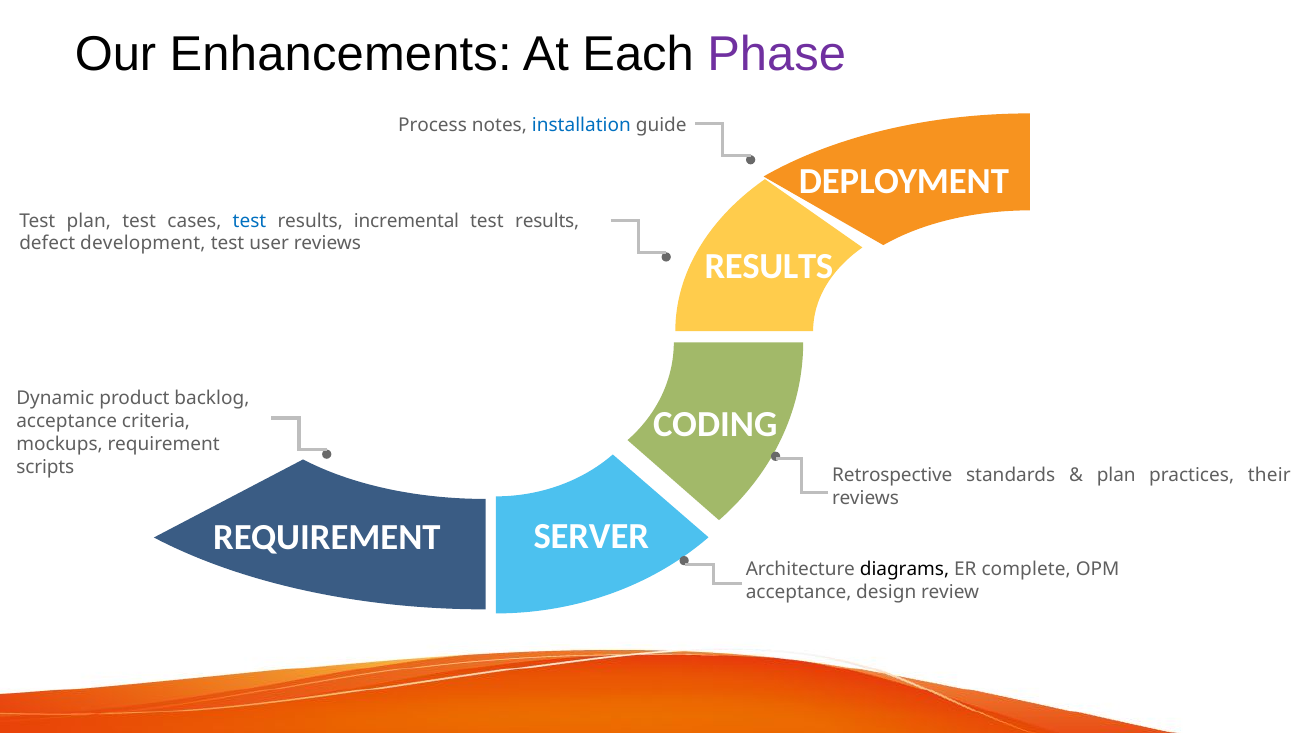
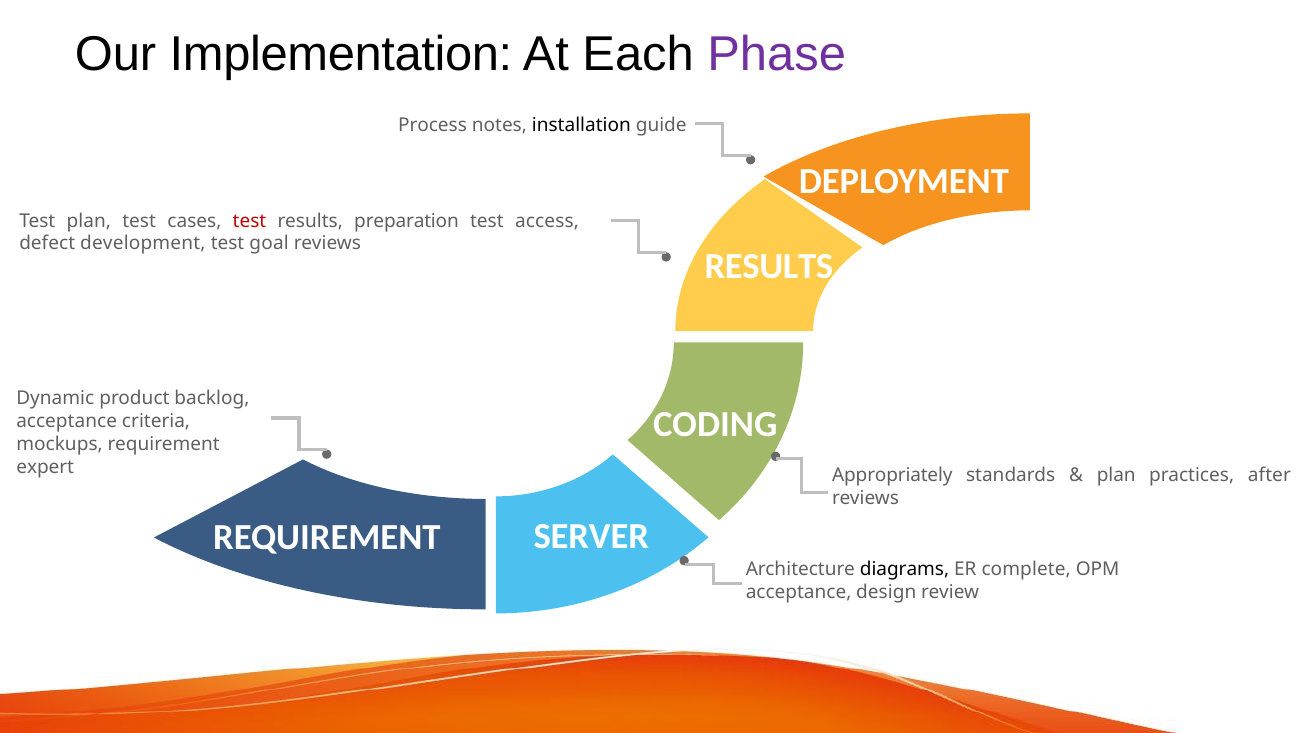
Enhancements: Enhancements -> Implementation
installation colour: blue -> black
test at (250, 221) colour: blue -> red
incremental: incremental -> preparation
results at (547, 221): results -> access
user: user -> goal
scripts: scripts -> expert
Retrospective: Retrospective -> Appropriately
their: their -> after
